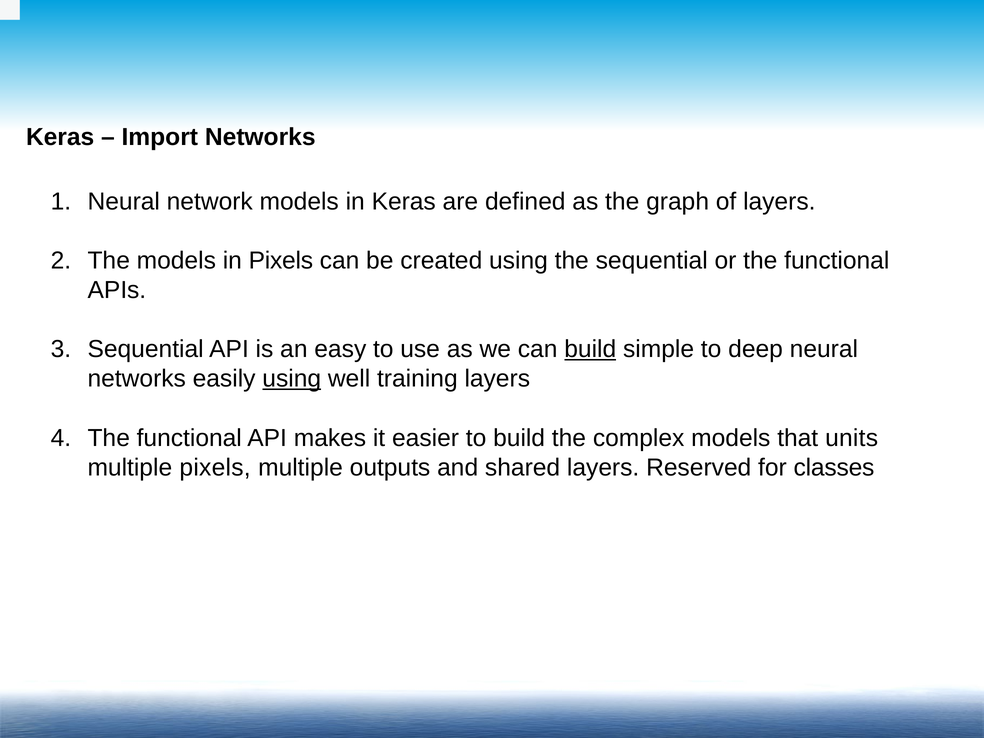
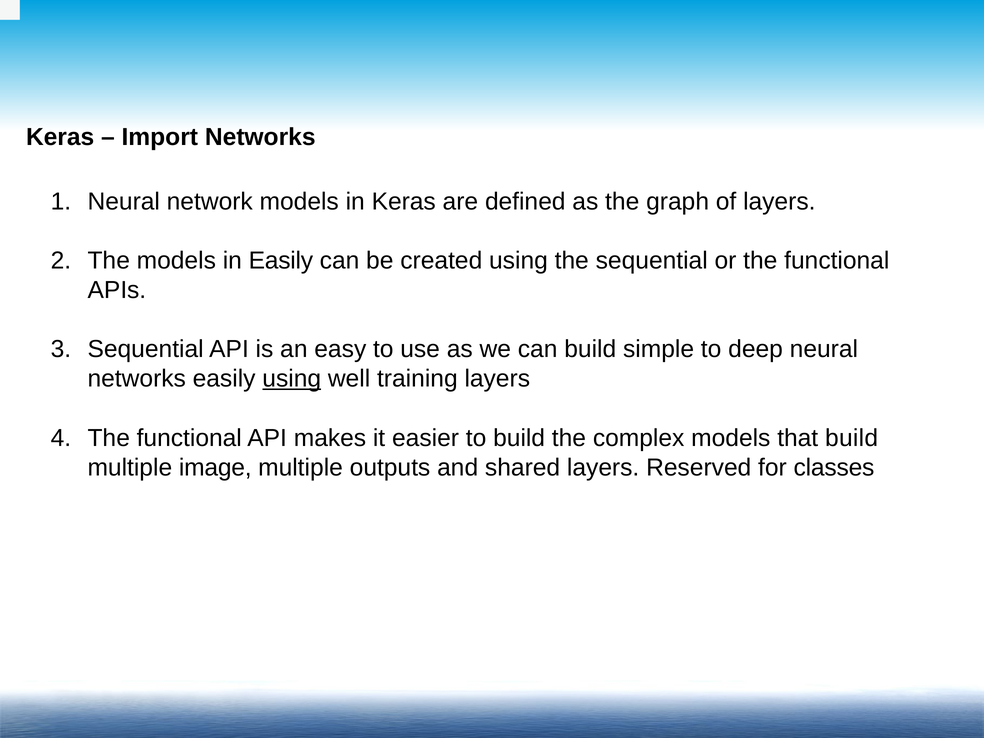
in Pixels: Pixels -> Easily
build at (590, 349) underline: present -> none
that units: units -> build
multiple pixels: pixels -> image
